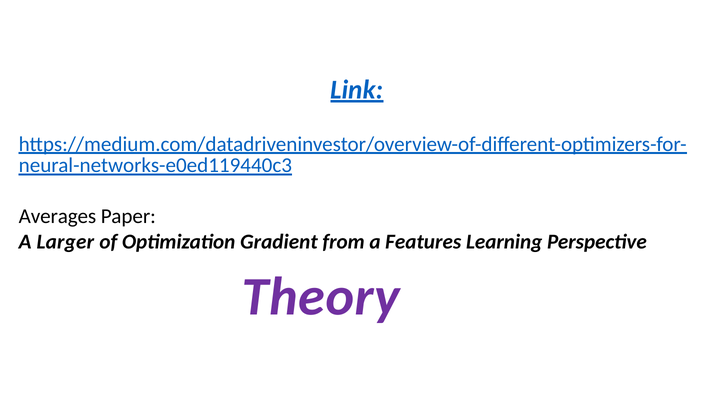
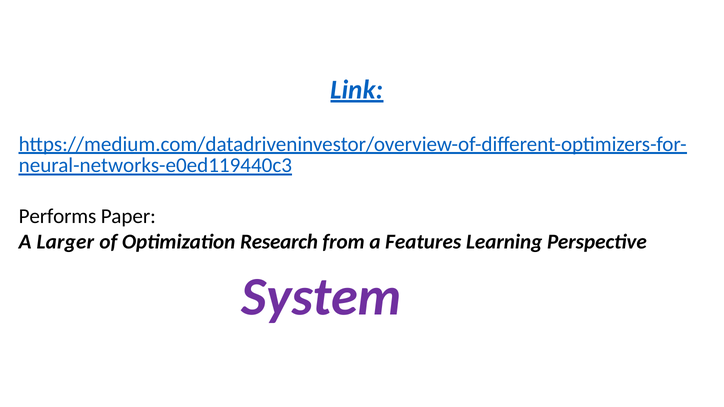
Averages: Averages -> Performs
Gradient: Gradient -> Research
Theory: Theory -> System
